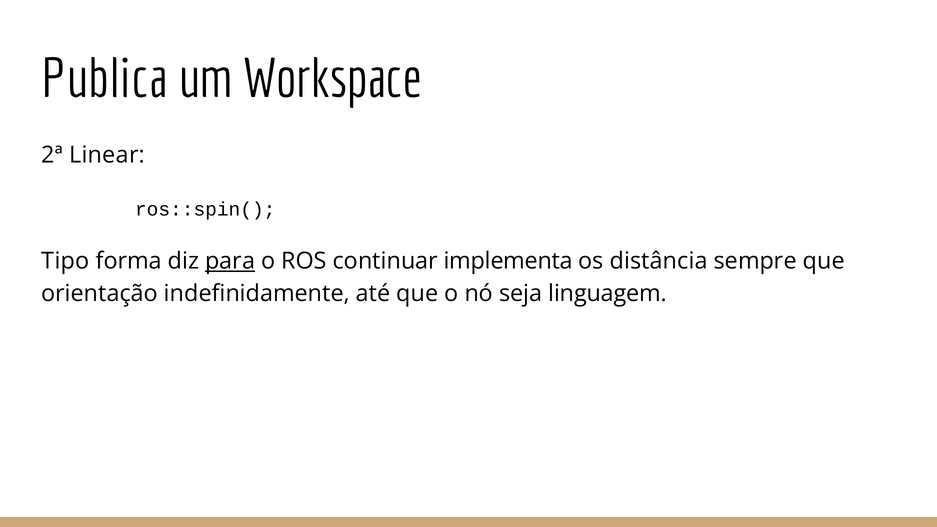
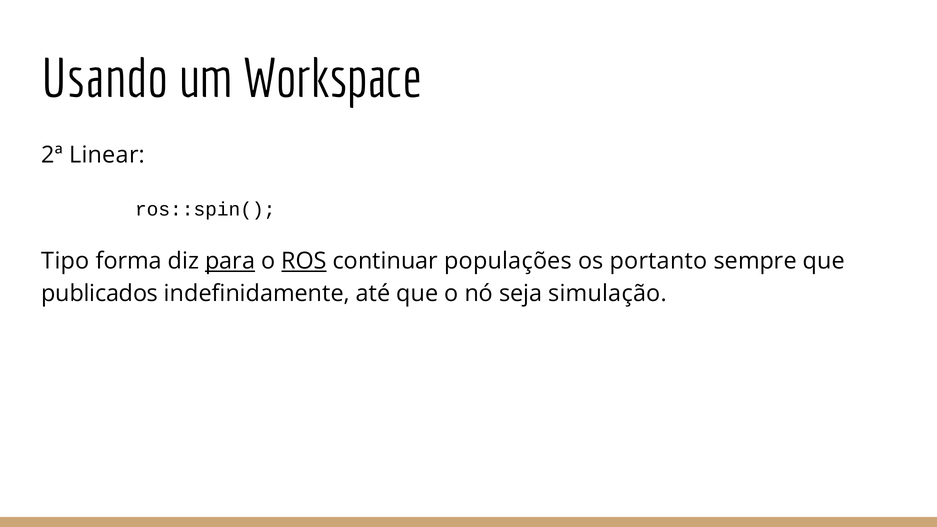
Publica: Publica -> Usando
ROS underline: none -> present
implementa: implementa -> populações
distância: distância -> portanto
orientação: orientação -> publicados
linguagem: linguagem -> simulação
